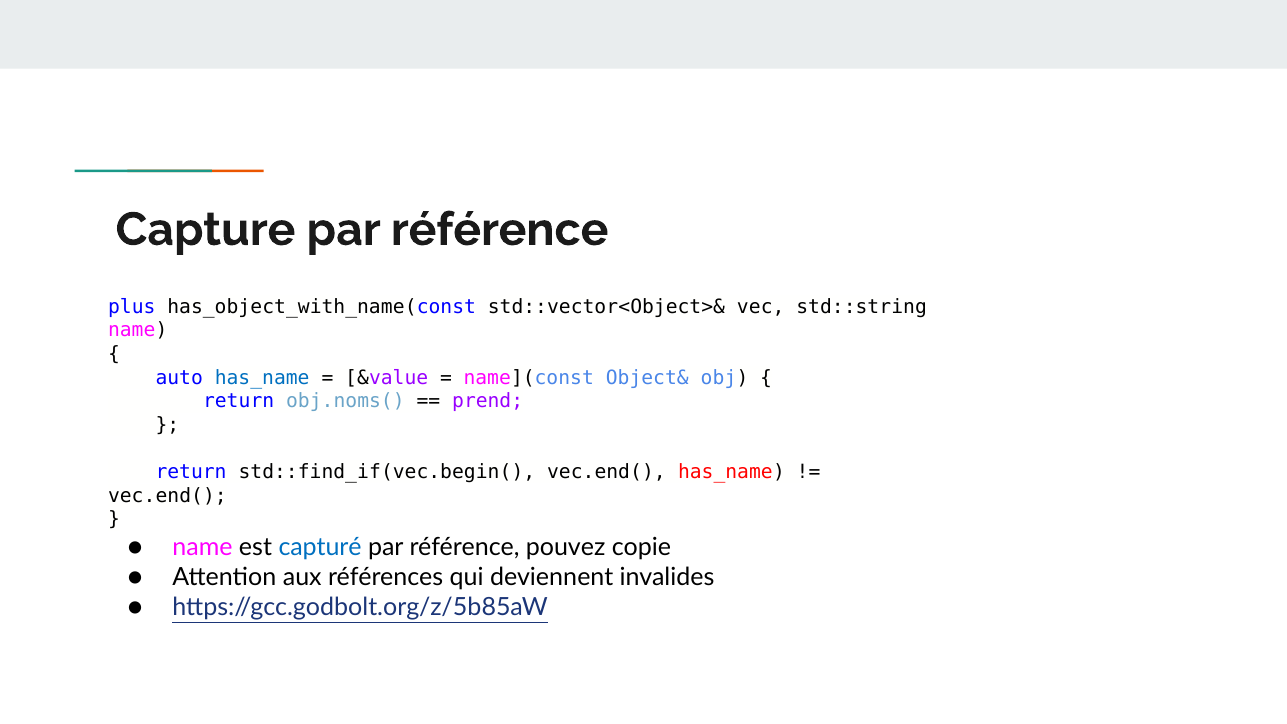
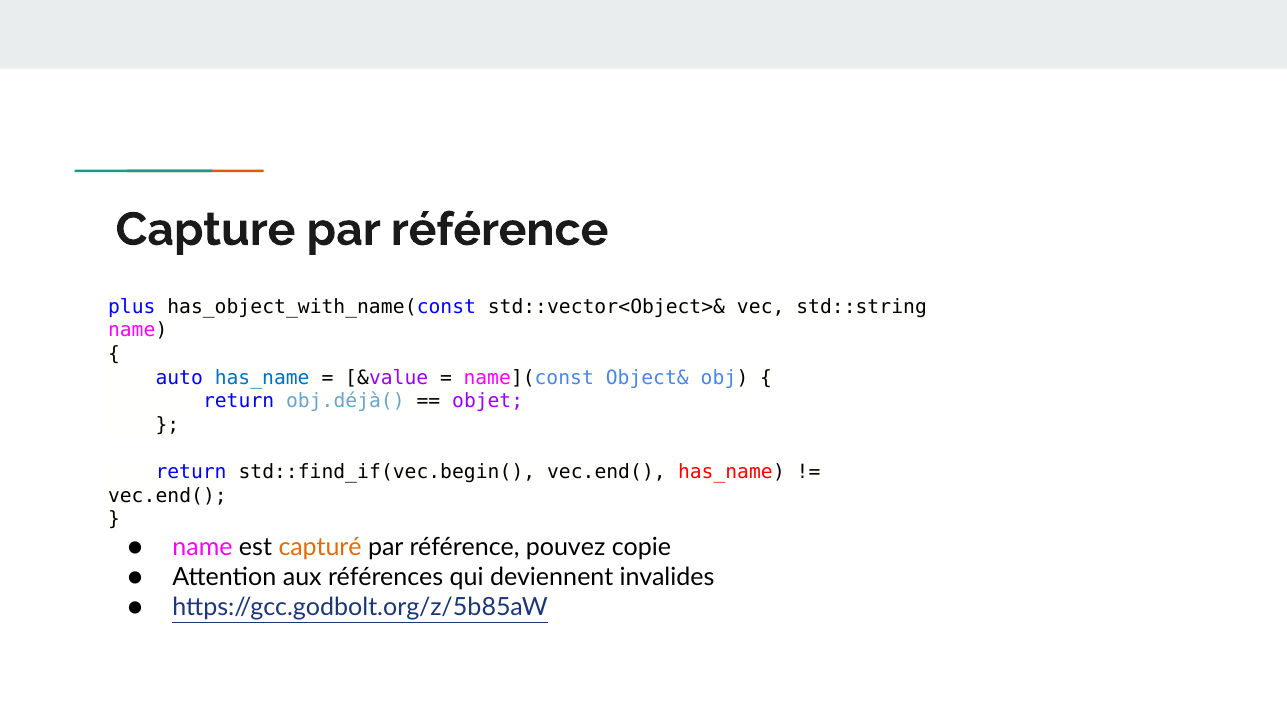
obj.noms(: obj.noms( -> obj.déjà(
prend: prend -> objet
capturé colour: blue -> orange
